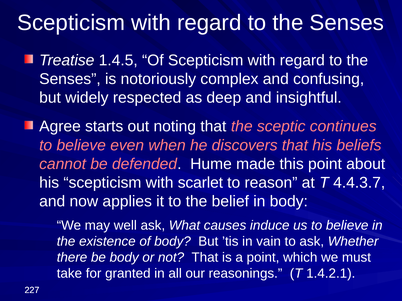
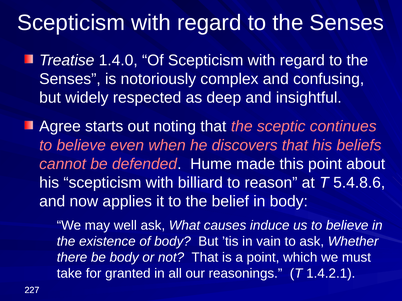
1.4.5: 1.4.5 -> 1.4.0
scarlet: scarlet -> billiard
4.4.3.7: 4.4.3.7 -> 5.4.8.6
